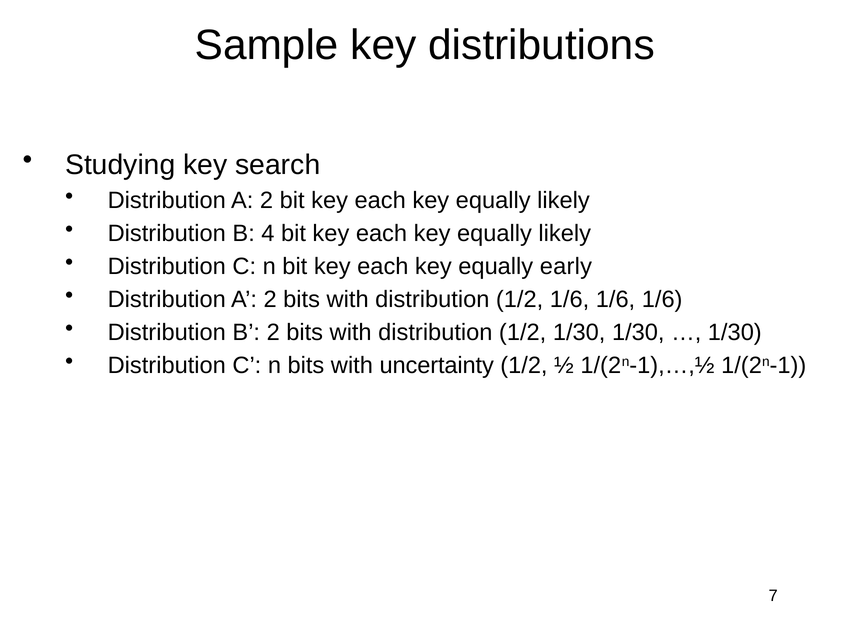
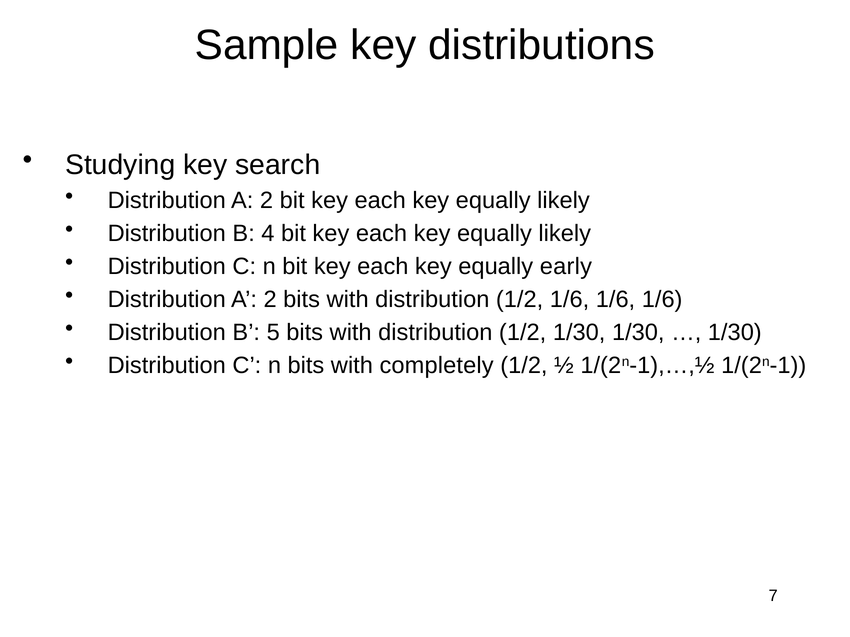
B 2: 2 -> 5
uncertainty: uncertainty -> completely
